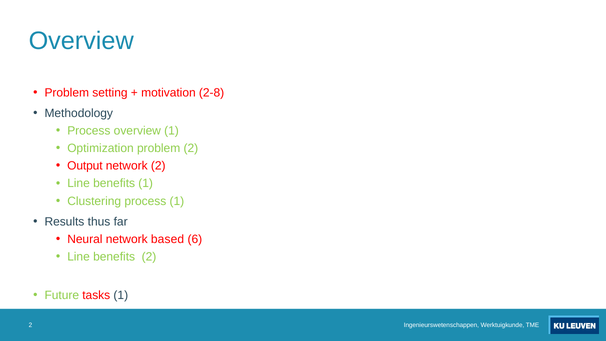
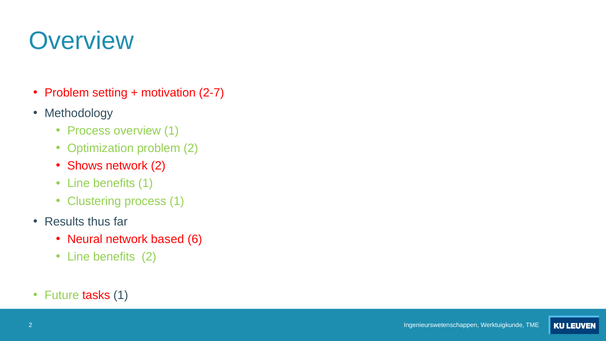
2-8: 2-8 -> 2-7
Output: Output -> Shows
